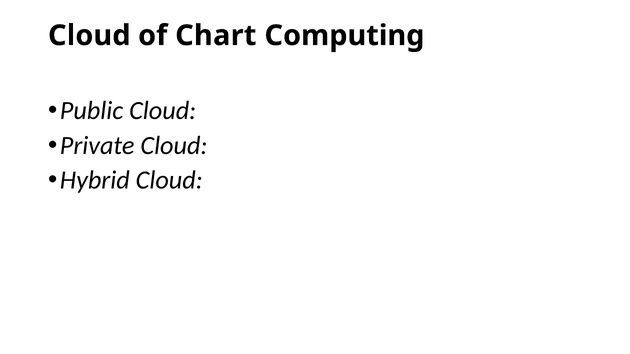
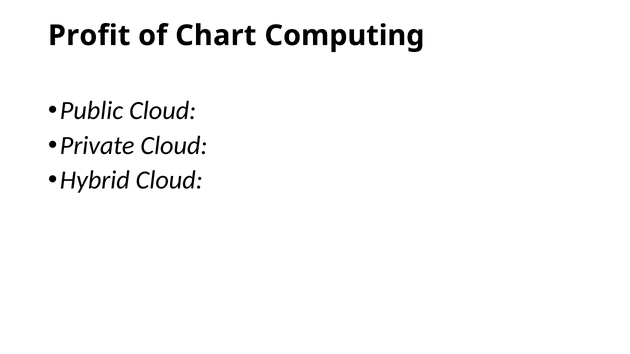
Cloud at (89, 36): Cloud -> Profit
